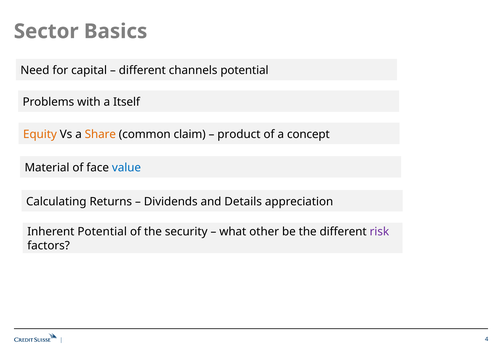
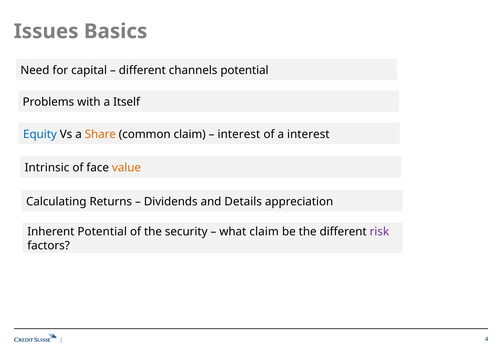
Sector: Sector -> Issues
Equity colour: orange -> blue
product at (239, 134): product -> interest
a concept: concept -> interest
Material: Material -> Intrinsic
value colour: blue -> orange
what other: other -> claim
